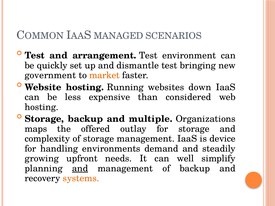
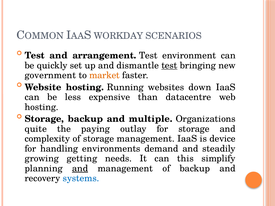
MANAGED: MANAGED -> WORKDAY
test at (169, 66) underline: none -> present
considered: considered -> datacentre
maps: maps -> quite
offered: offered -> paying
upfront: upfront -> getting
well: well -> this
systems colour: orange -> blue
